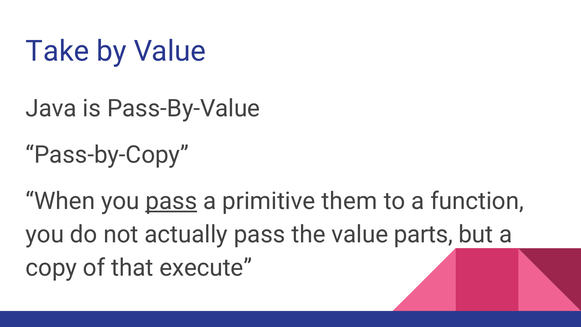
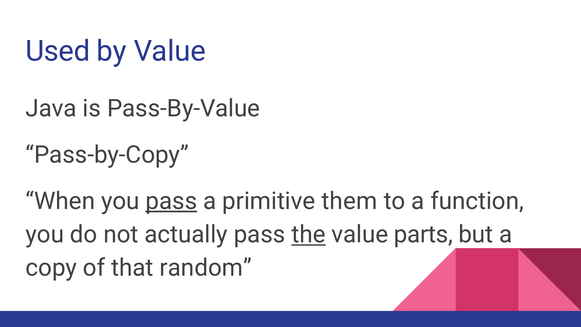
Take: Take -> Used
the underline: none -> present
execute: execute -> random
